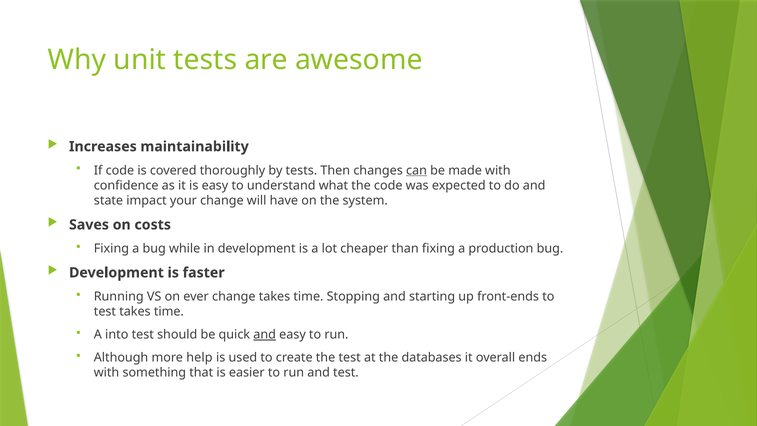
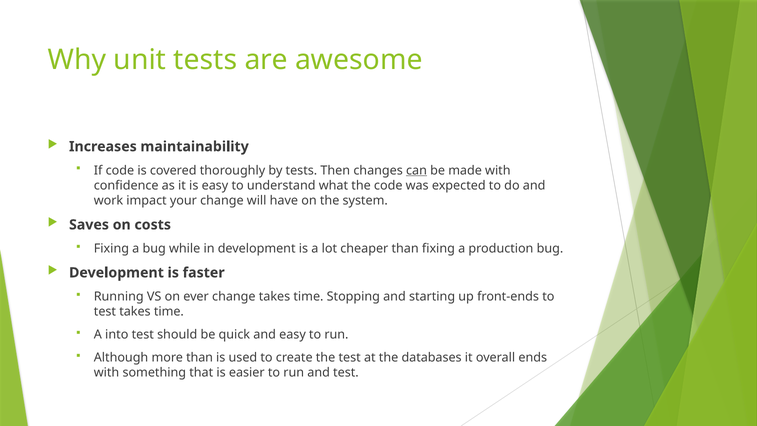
state: state -> work
and at (265, 335) underline: present -> none
more help: help -> than
